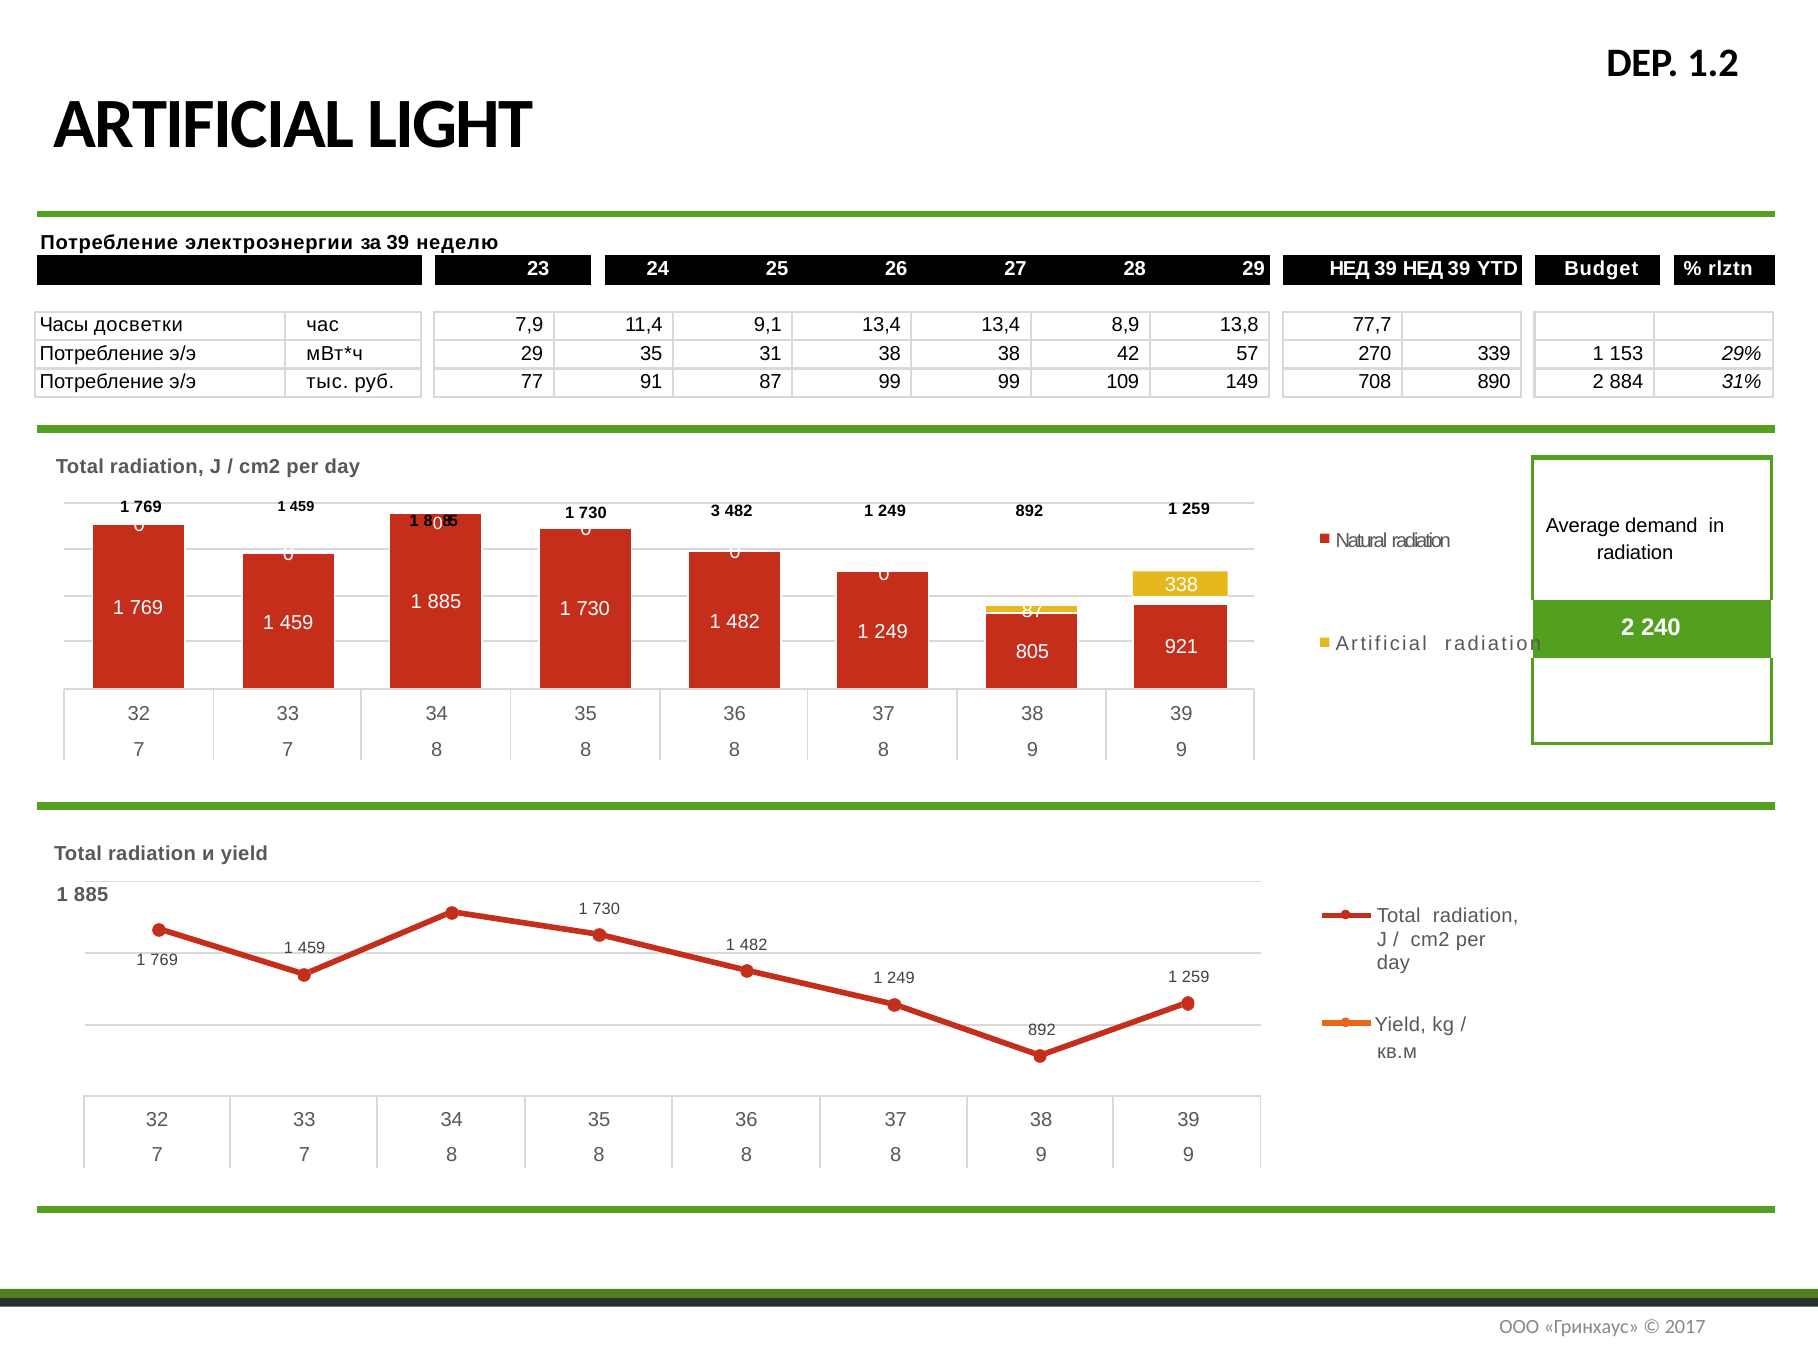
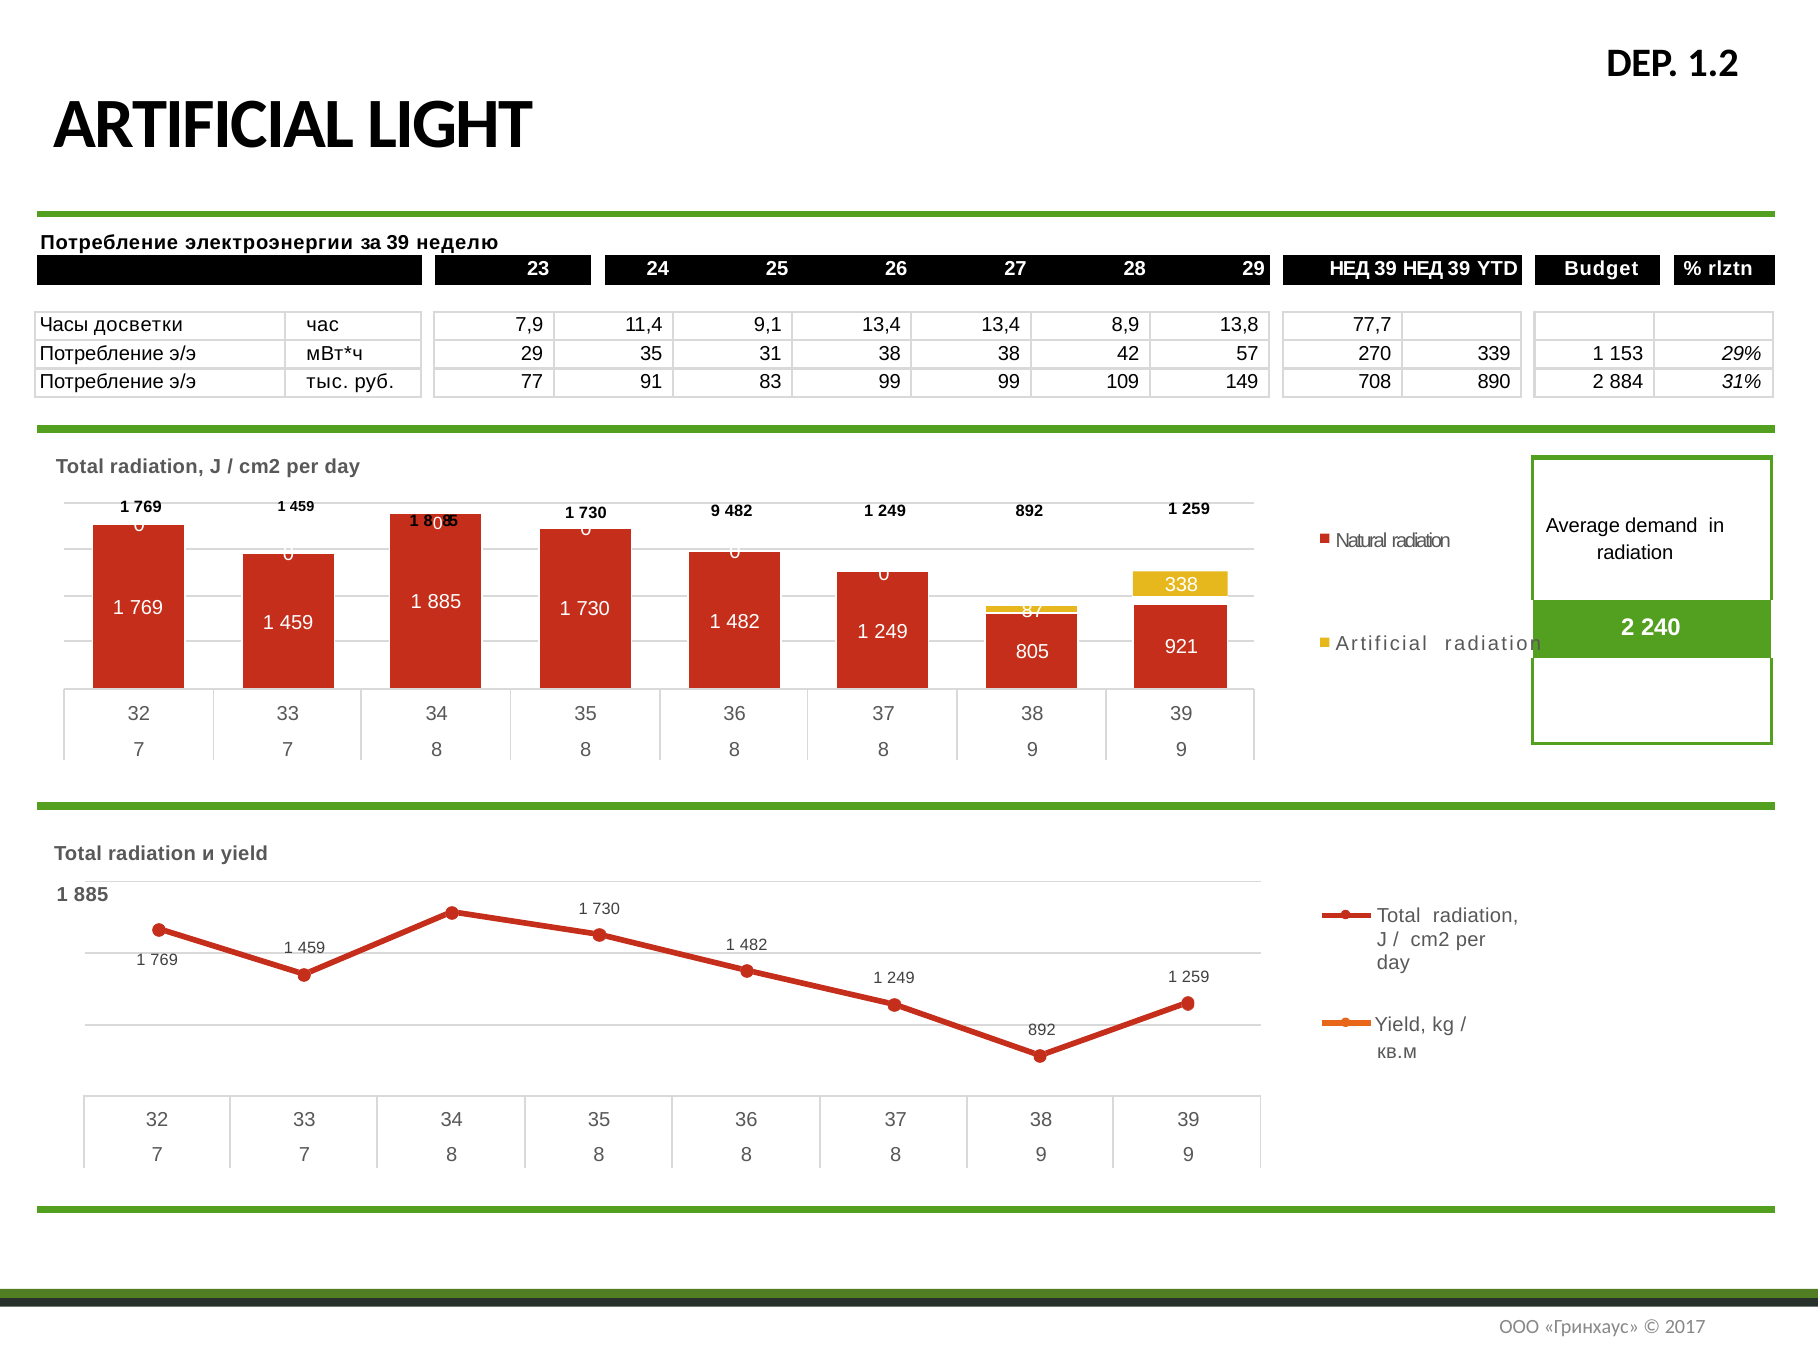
91 87: 87 -> 83
730 3: 3 -> 9
